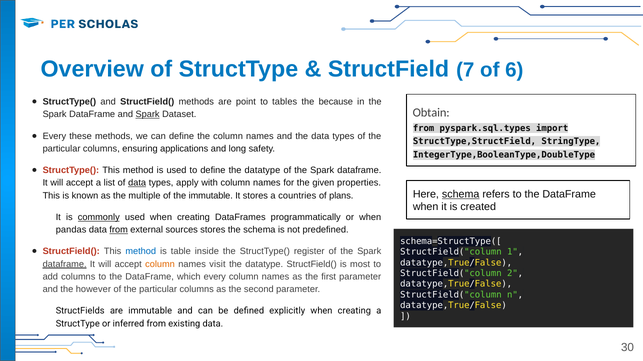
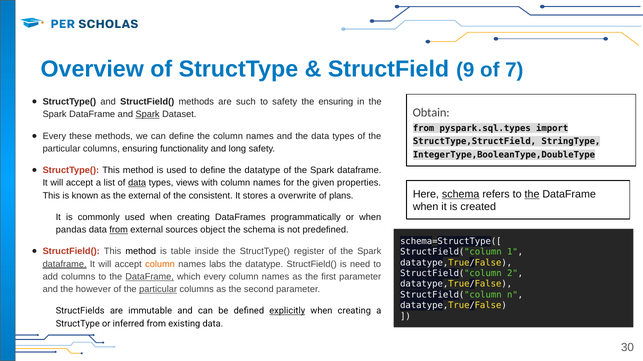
7: 7 -> 9
6: 6 -> 7
point: point -> such
to tables: tables -> safety
the because: because -> ensuring
applications: applications -> functionality
apply: apply -> views
the at (532, 194) underline: none -> present
the multiple: multiple -> external
the immutable: immutable -> consistent
countries: countries -> overwrite
commonly underline: present -> none
sources stores: stores -> object
method at (141, 252) colour: blue -> black
visit: visit -> labs
most: most -> need
DataFrame at (150, 277) underline: none -> present
particular at (158, 290) underline: none -> present
explicitly underline: none -> present
